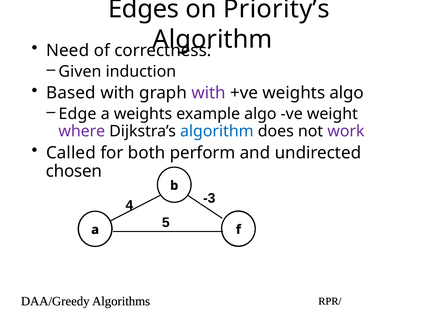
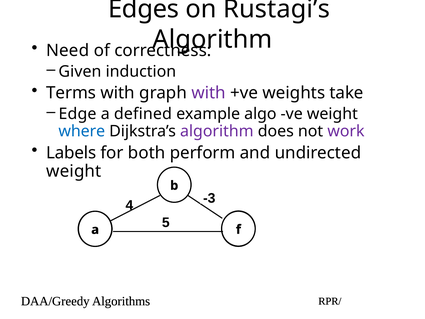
Priority’s: Priority’s -> Rustagi’s
Based: Based -> Terms
weights algo: algo -> take
a weights: weights -> defined
where colour: purple -> blue
algorithm at (217, 131) colour: blue -> purple
Called: Called -> Labels
chosen at (74, 171): chosen -> weight
